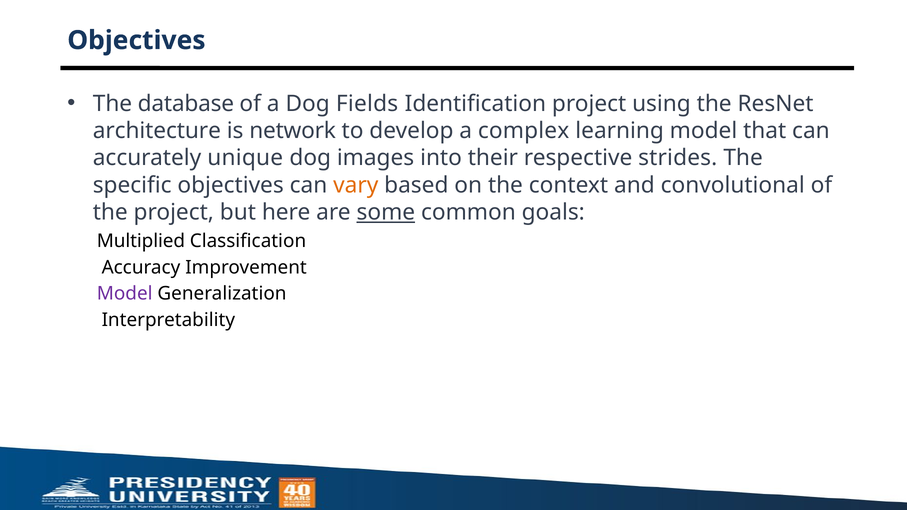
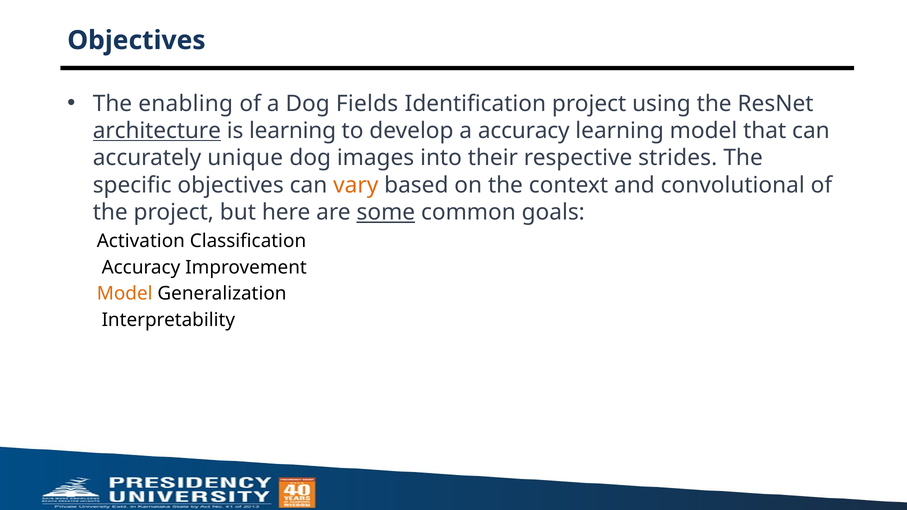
database: database -> enabling
architecture underline: none -> present
is network: network -> learning
a complex: complex -> accuracy
Multiplied: Multiplied -> Activation
Model at (125, 294) colour: purple -> orange
